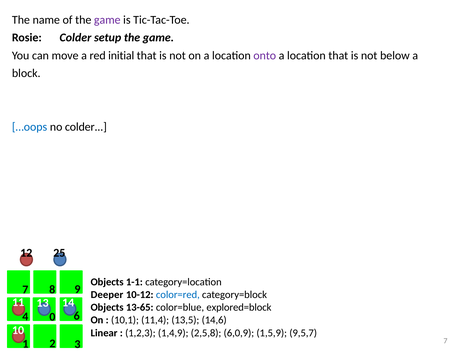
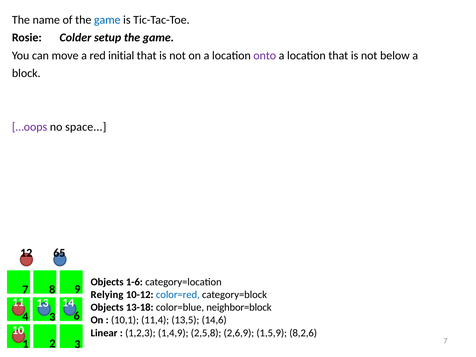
game at (107, 20) colour: purple -> blue
…oops colour: blue -> purple
no colder: colder -> space
25: 25 -> 65
1-1: 1-1 -> 1-6
Deeper: Deeper -> Relying
13-65: 13-65 -> 13-18
explored=block: explored=block -> neighbor=block
4 0: 0 -> 3
6,0,9: 6,0,9 -> 2,6,9
9,5,7: 9,5,7 -> 8,2,6
